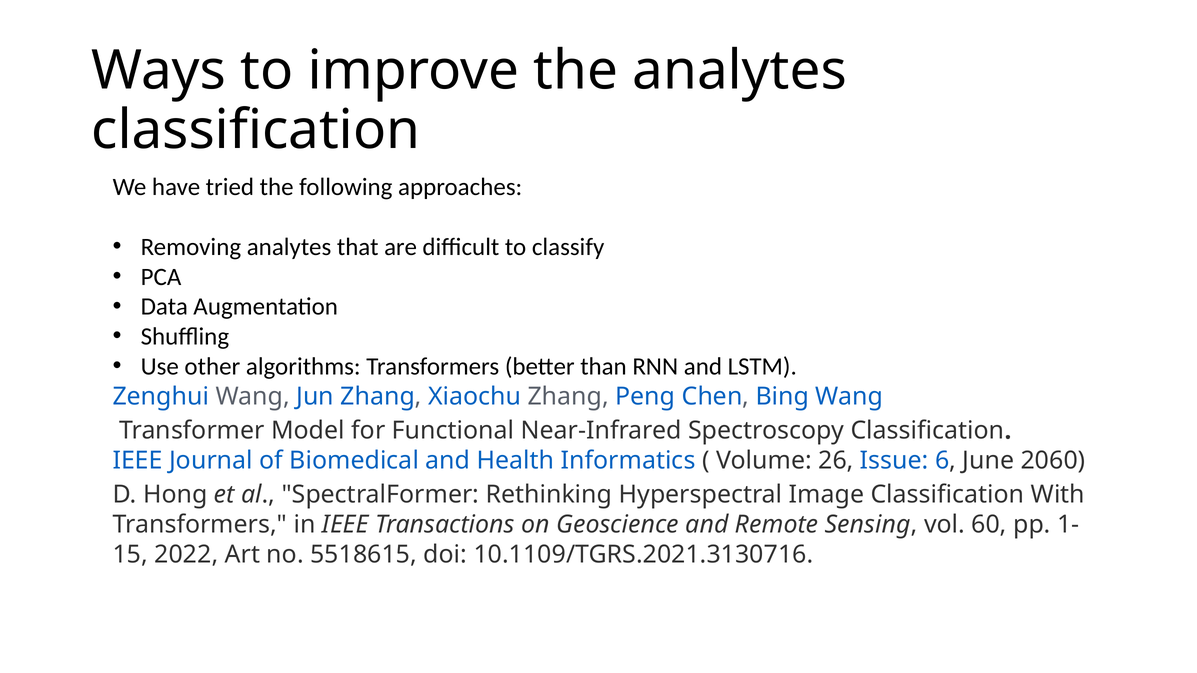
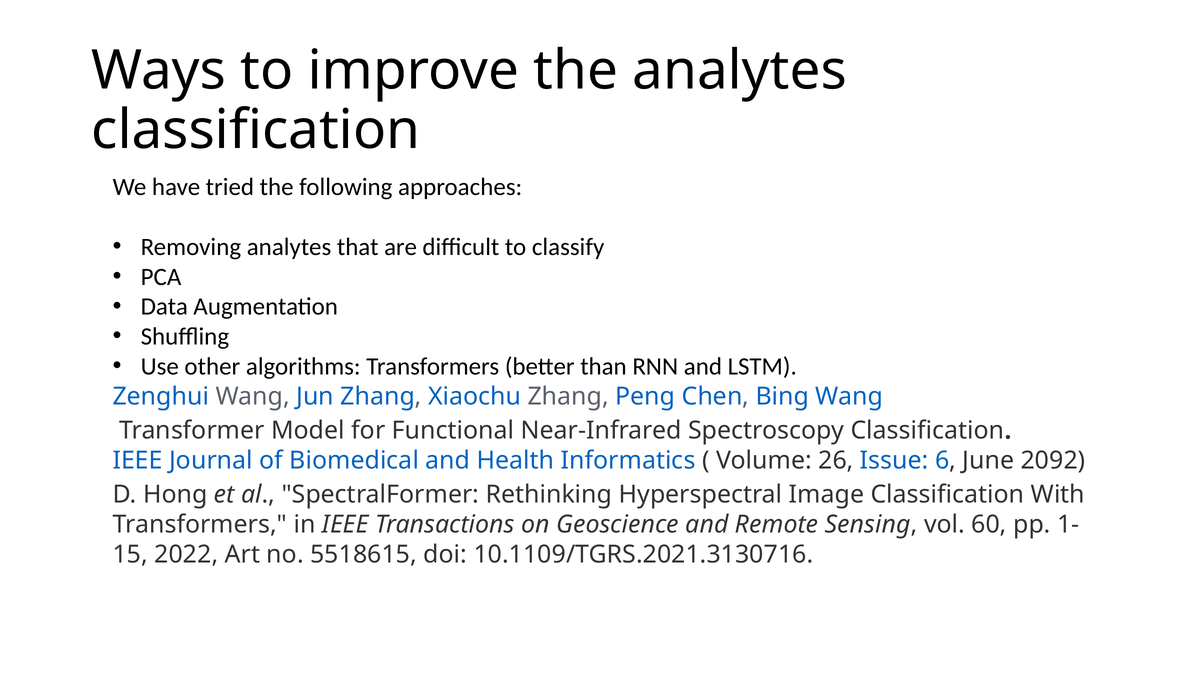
2060: 2060 -> 2092
